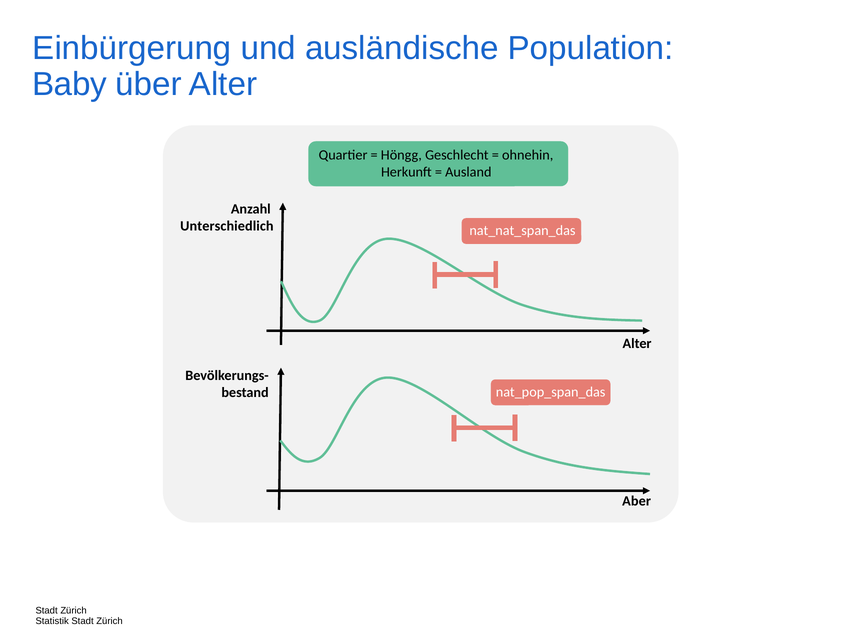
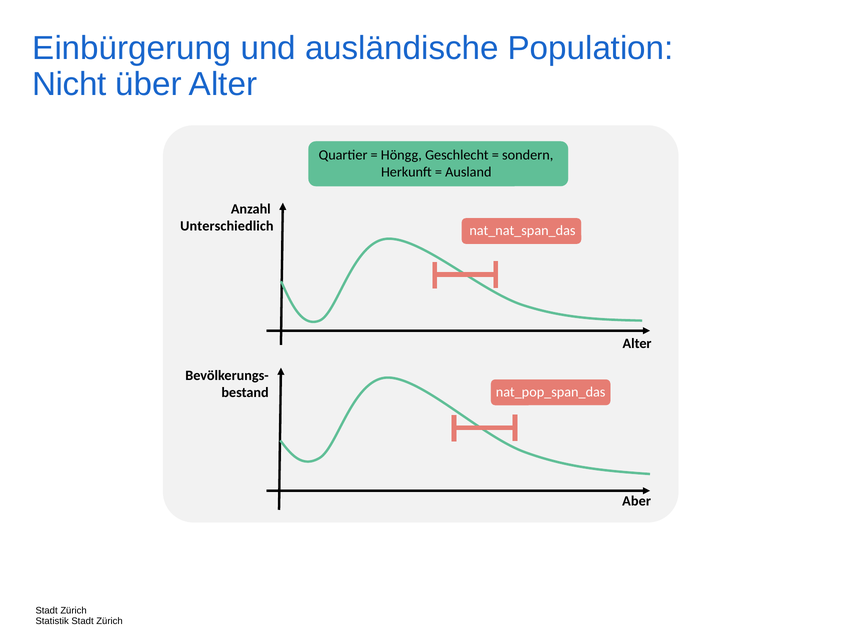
Baby: Baby -> Nicht
ohnehin: ohnehin -> sondern
